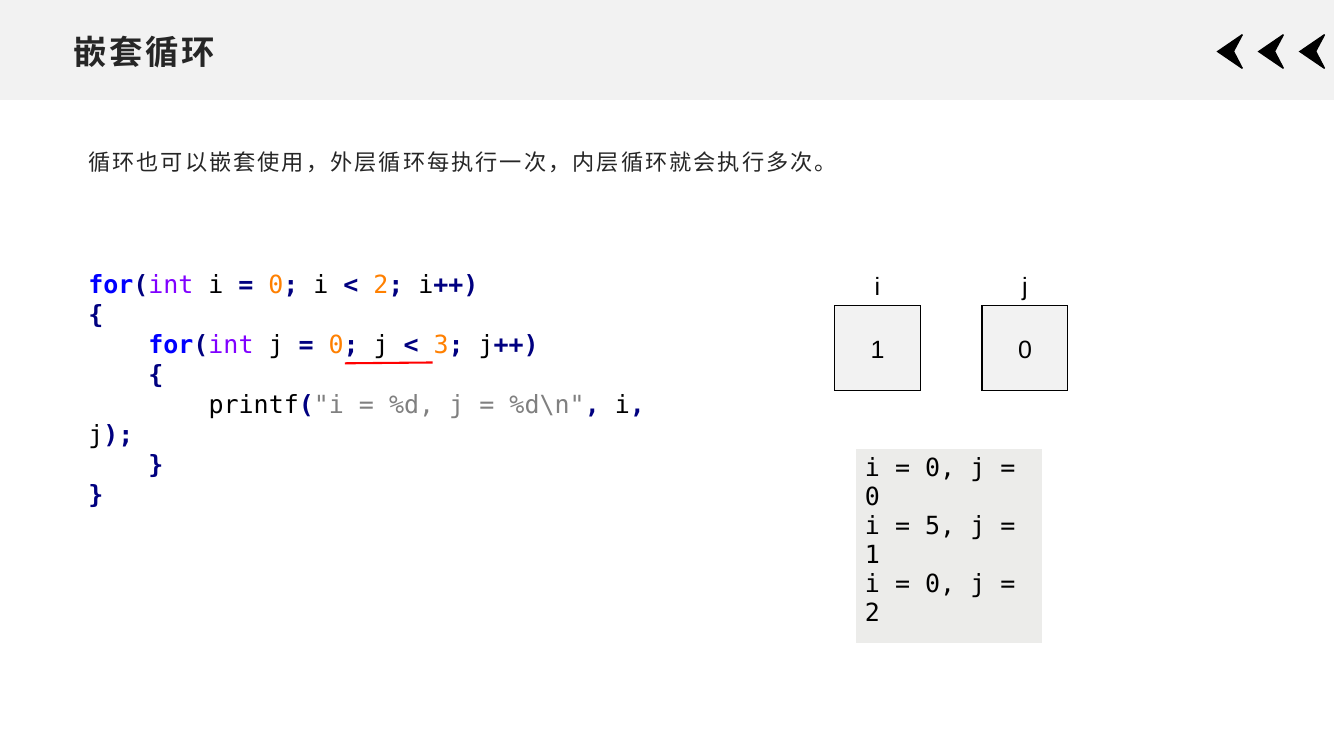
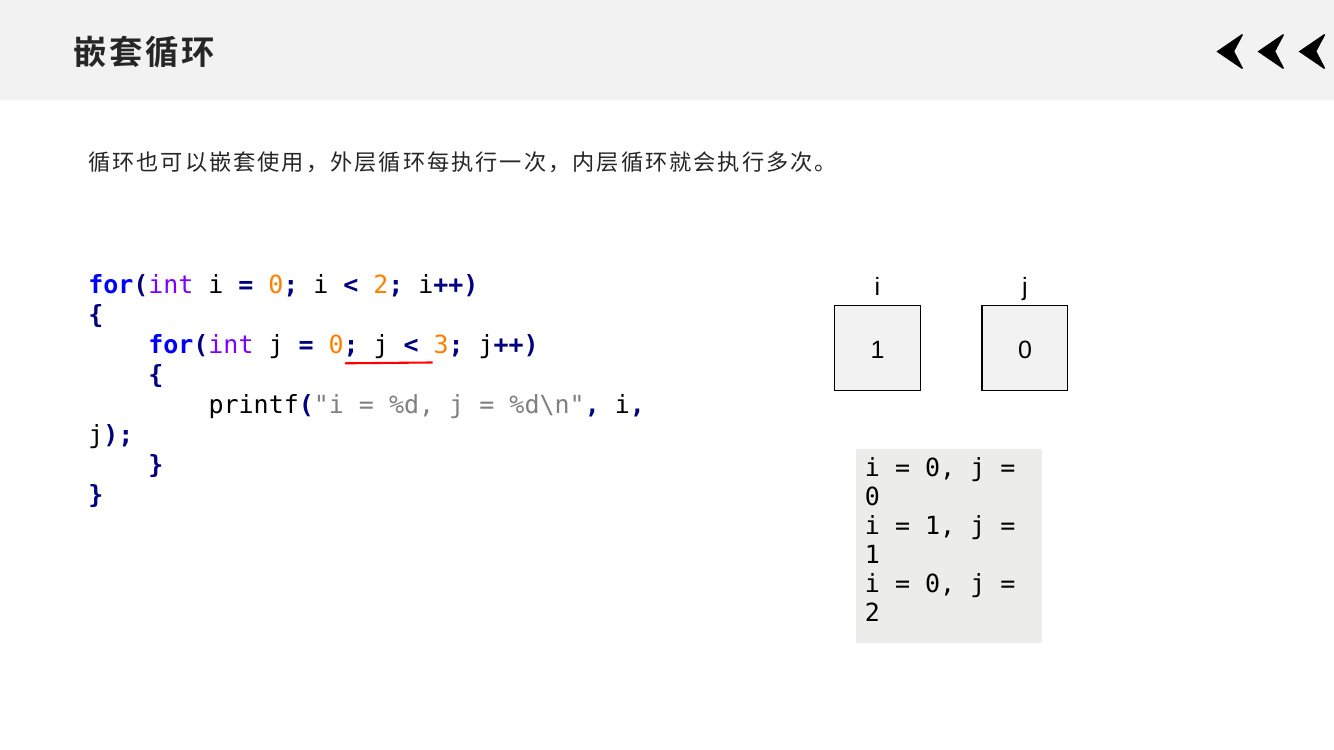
5 at (940, 526): 5 -> 1
